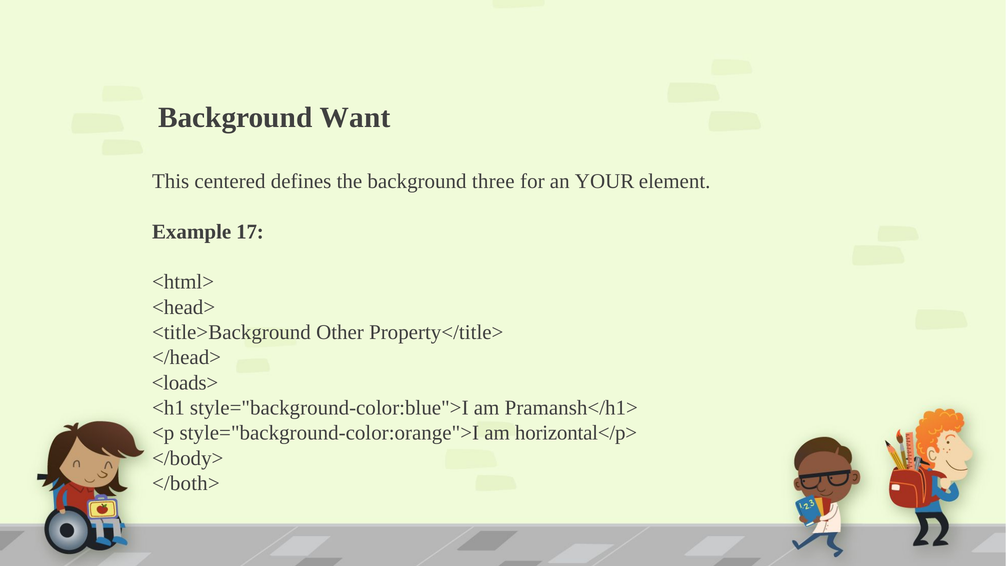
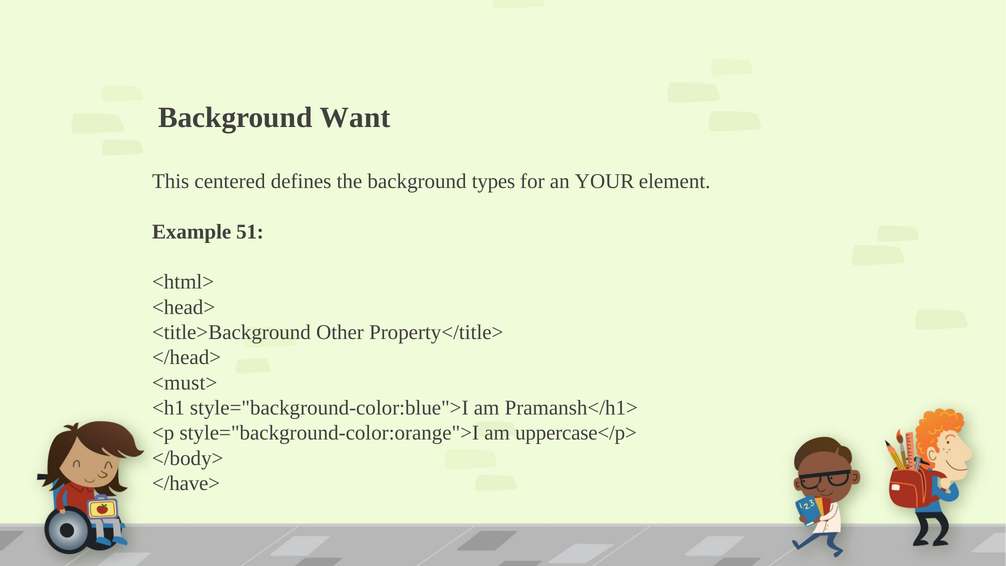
three: three -> types
17: 17 -> 51
<loads>: <loads> -> <must>
horizontal</p>: horizontal</p> -> uppercase</p>
</both>: </both> -> </have>
